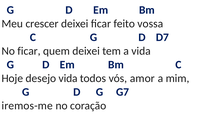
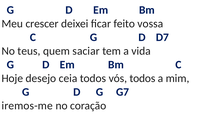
No ficar: ficar -> teus
quem deixei: deixei -> saciar
desejo vida: vida -> ceia
vós amor: amor -> todos
